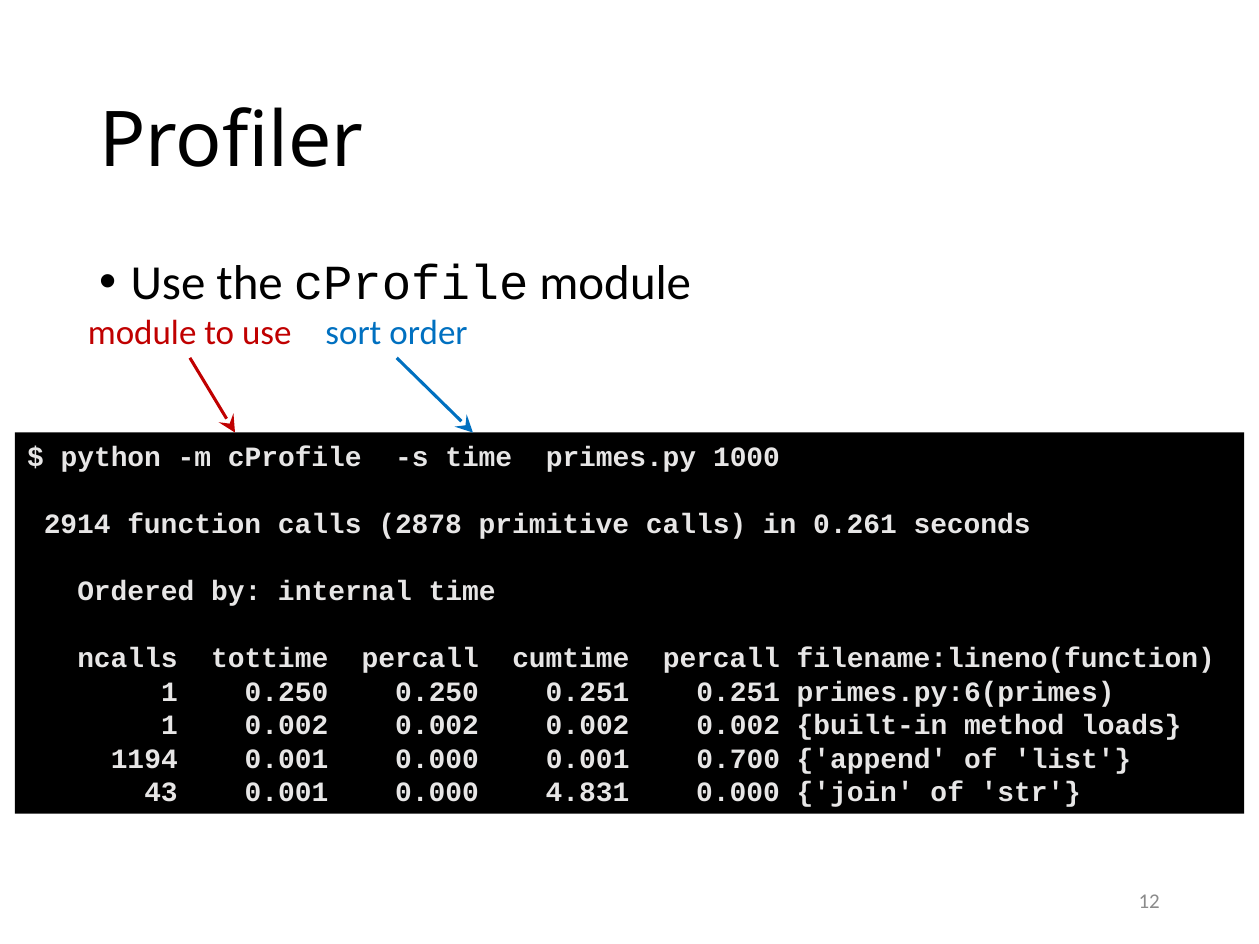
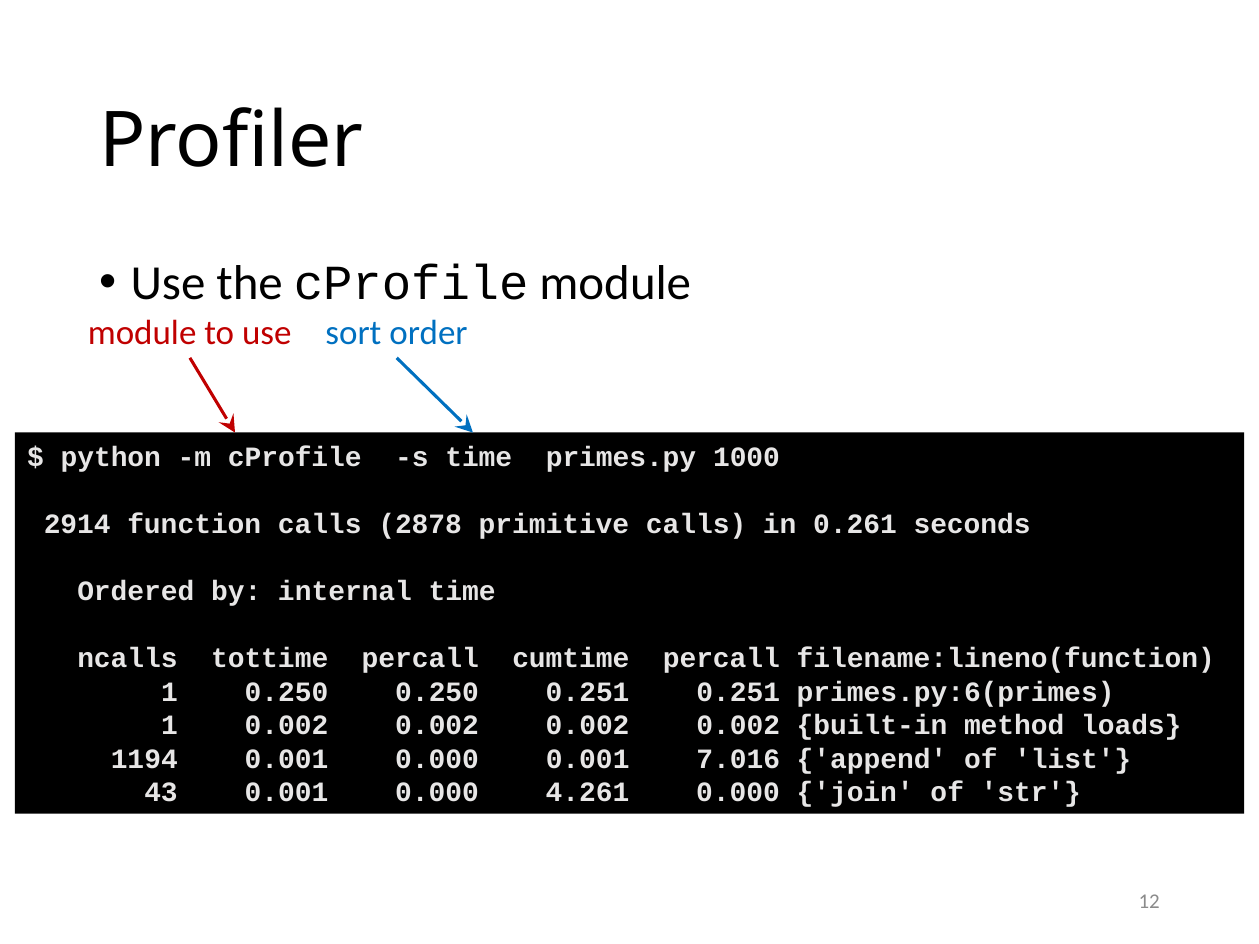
0.700: 0.700 -> 7.016
4.831: 4.831 -> 4.261
